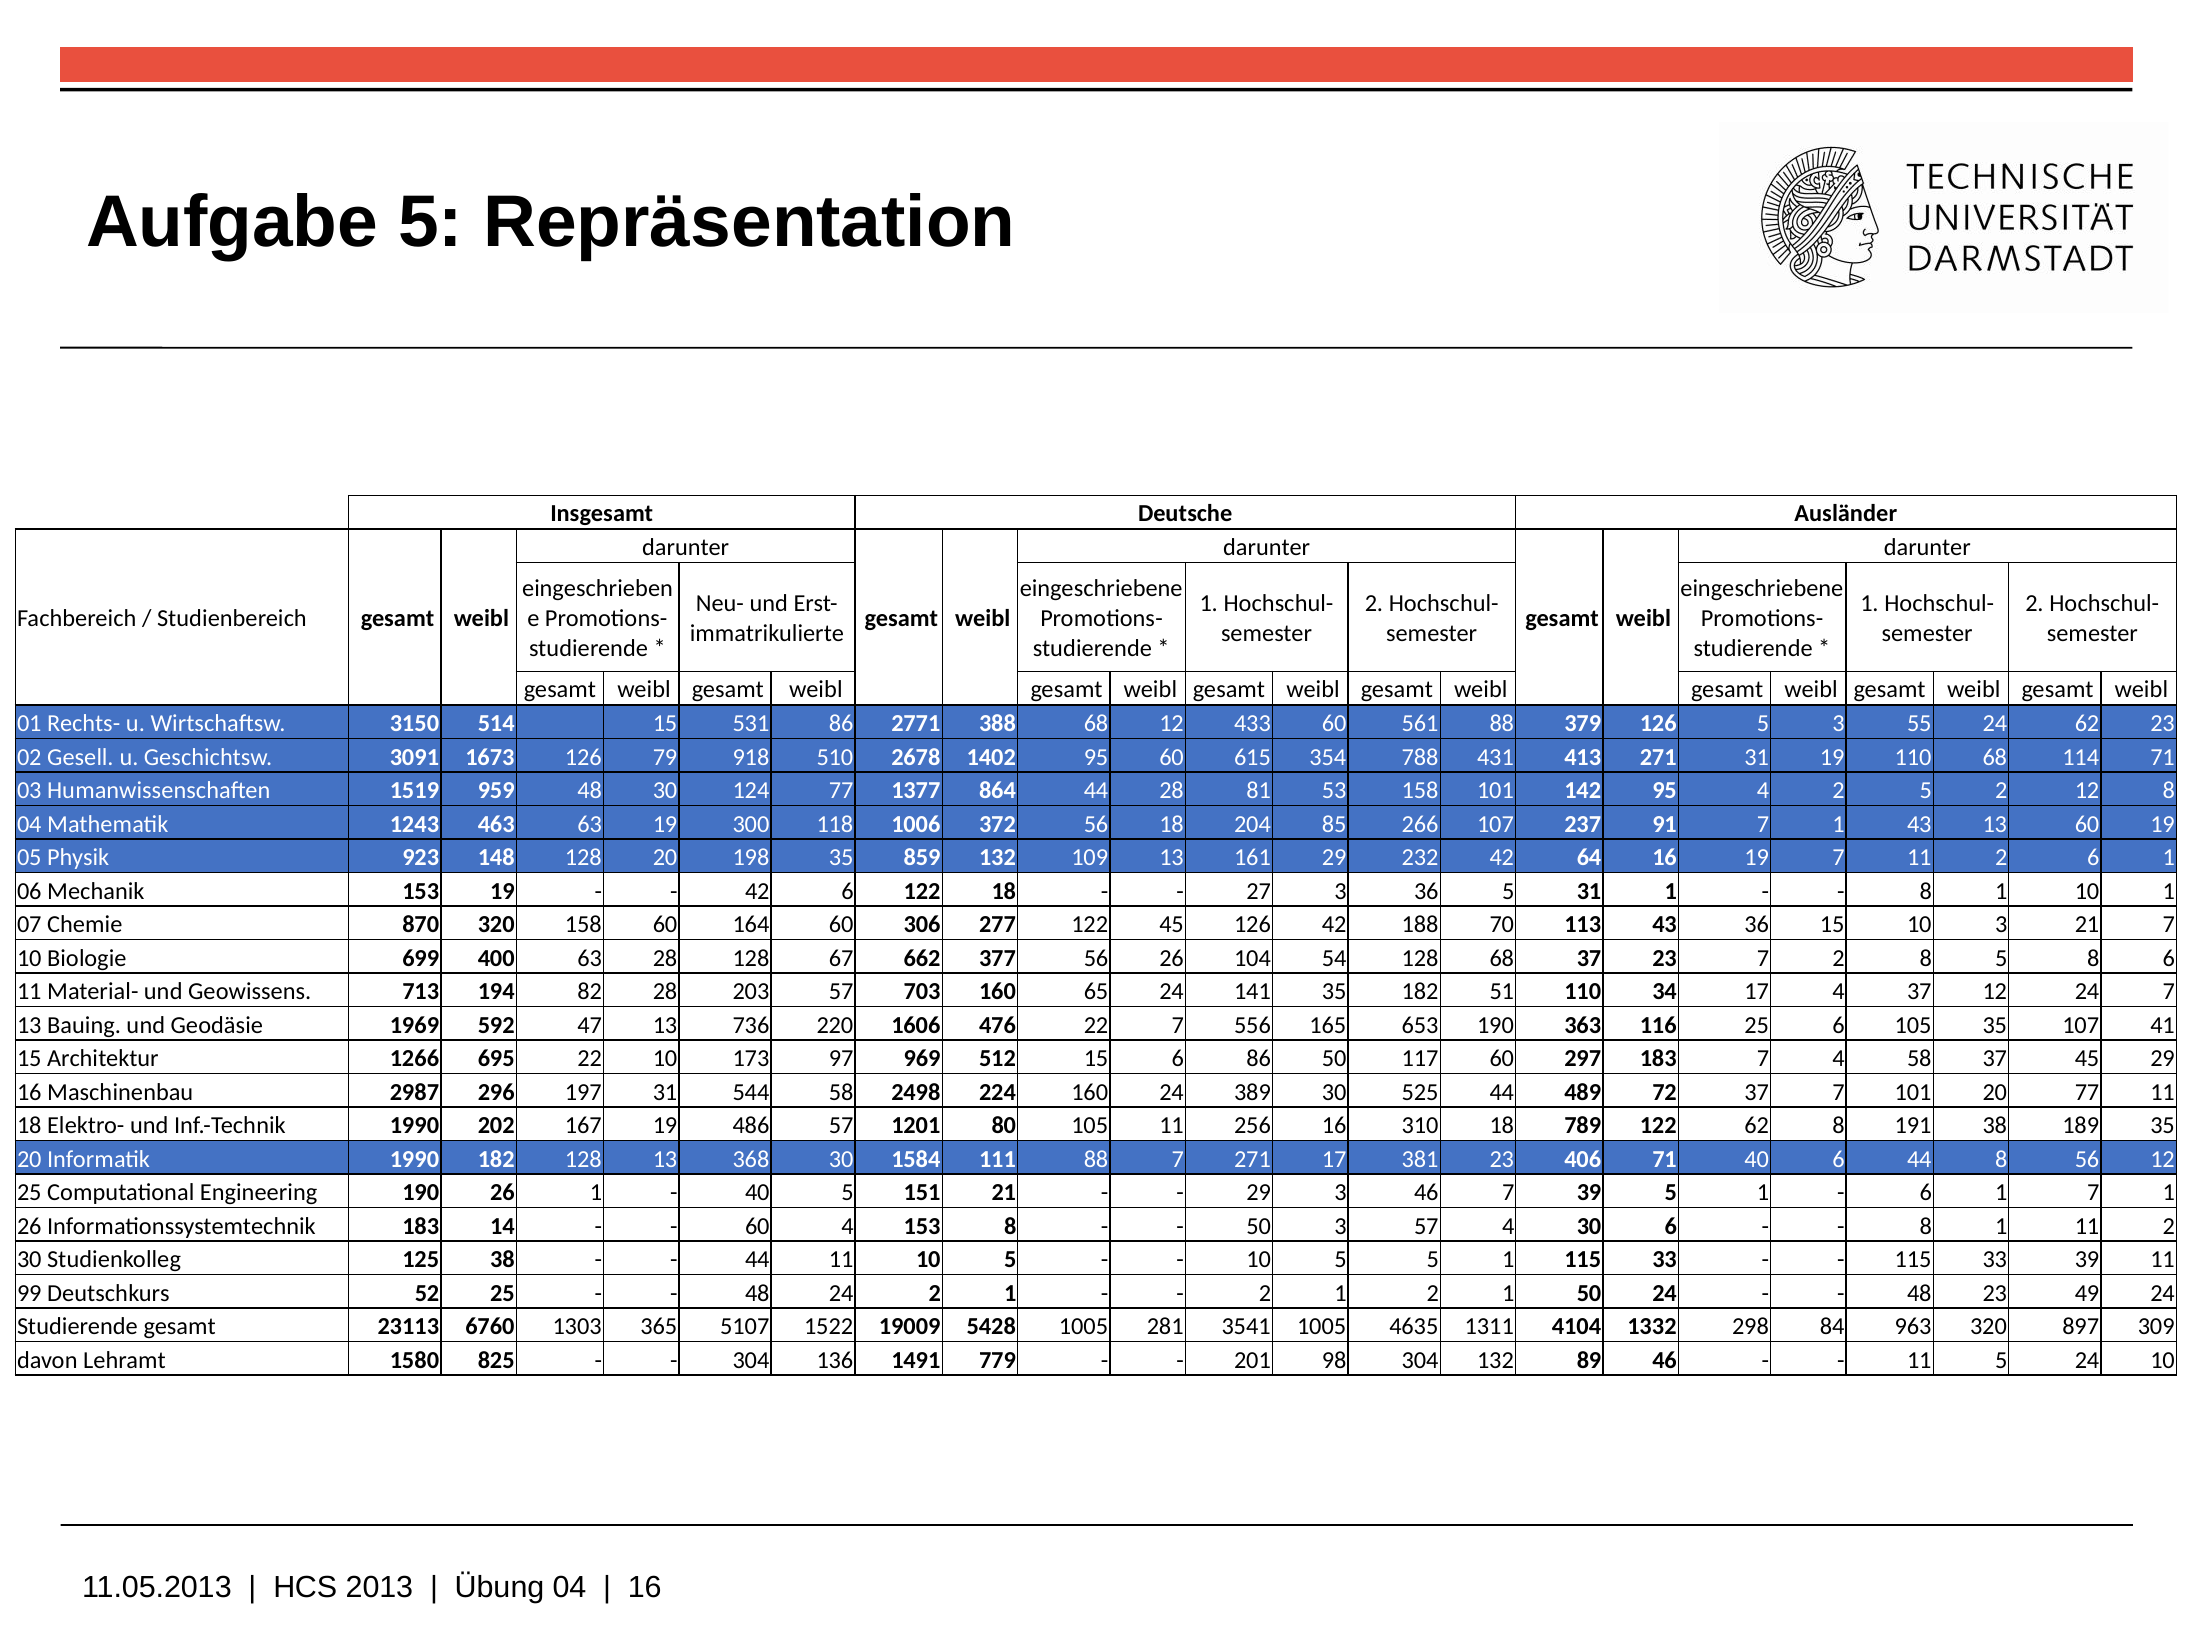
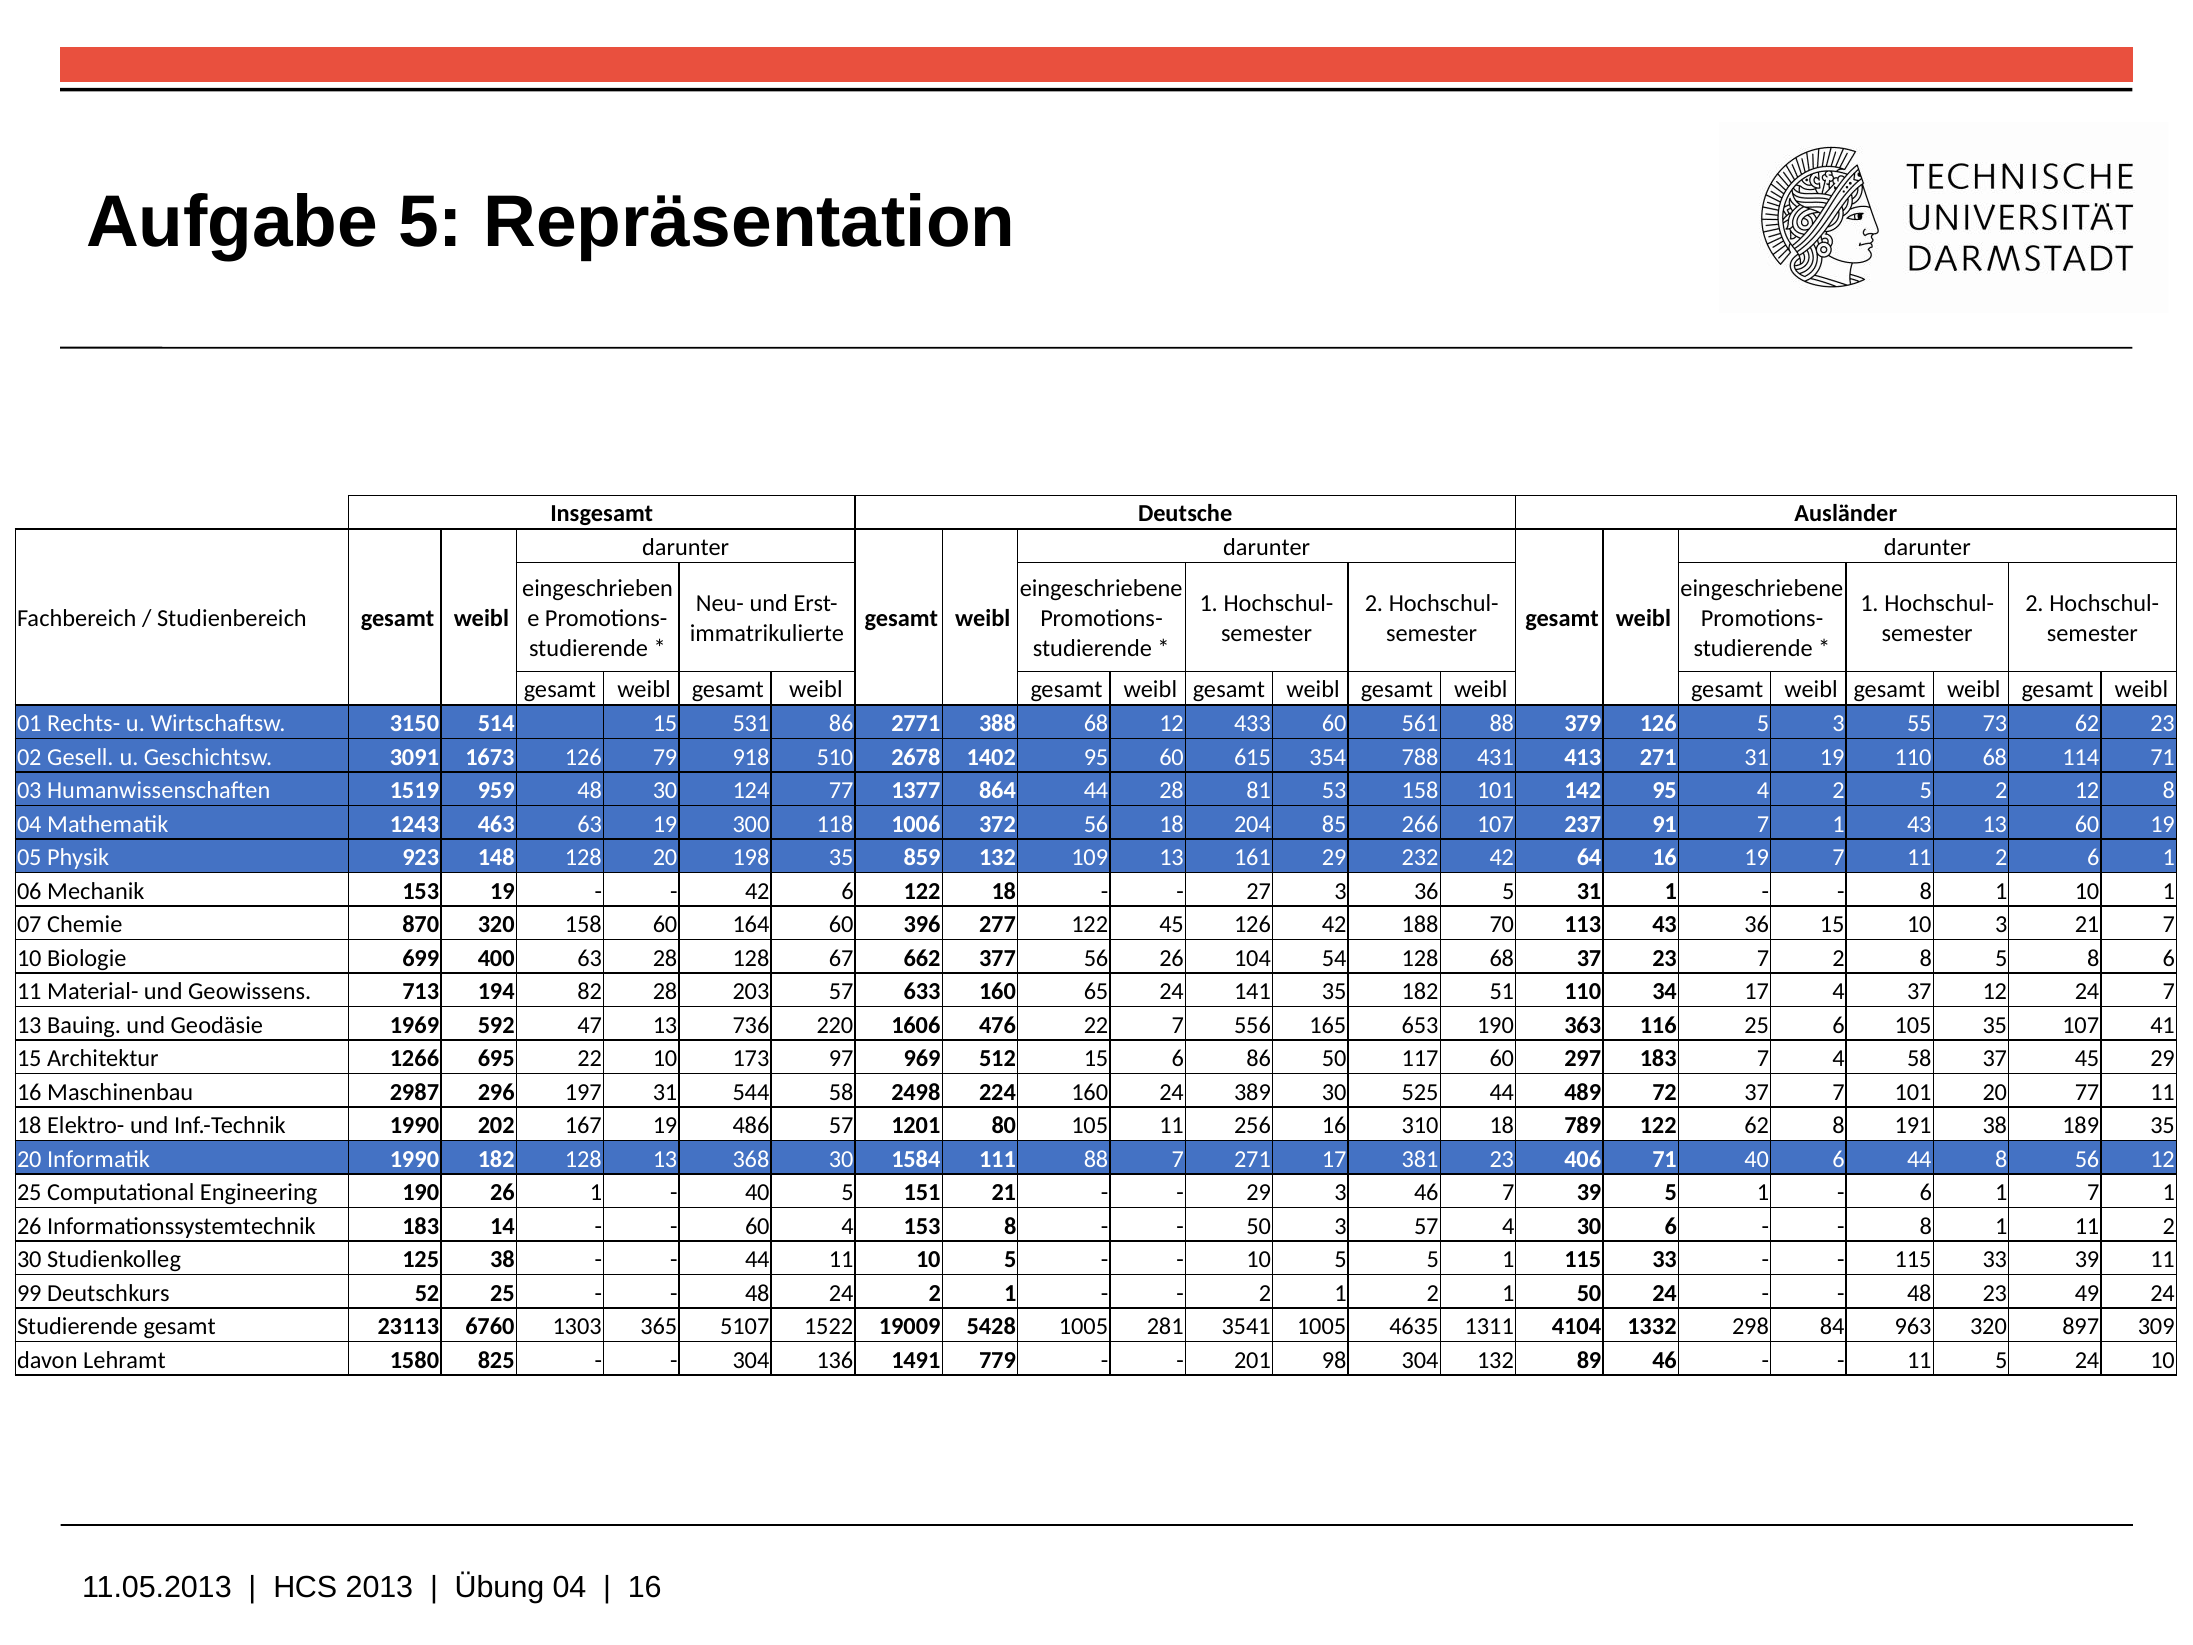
55 24: 24 -> 73
306: 306 -> 396
703: 703 -> 633
